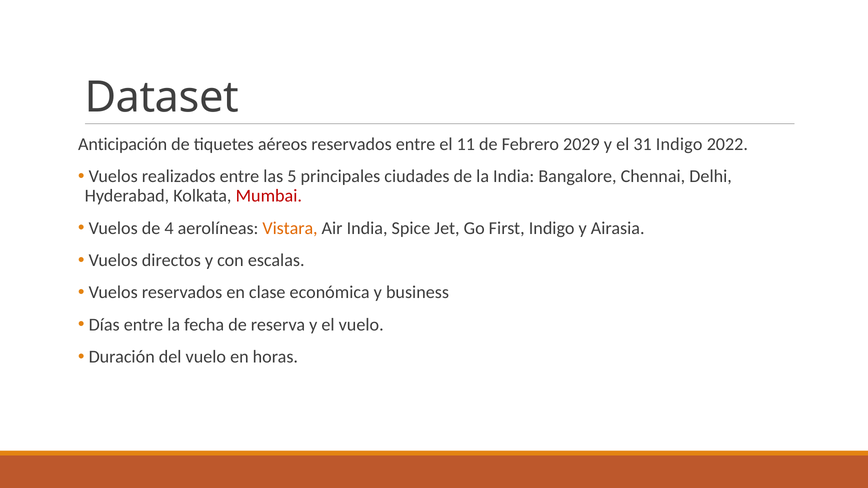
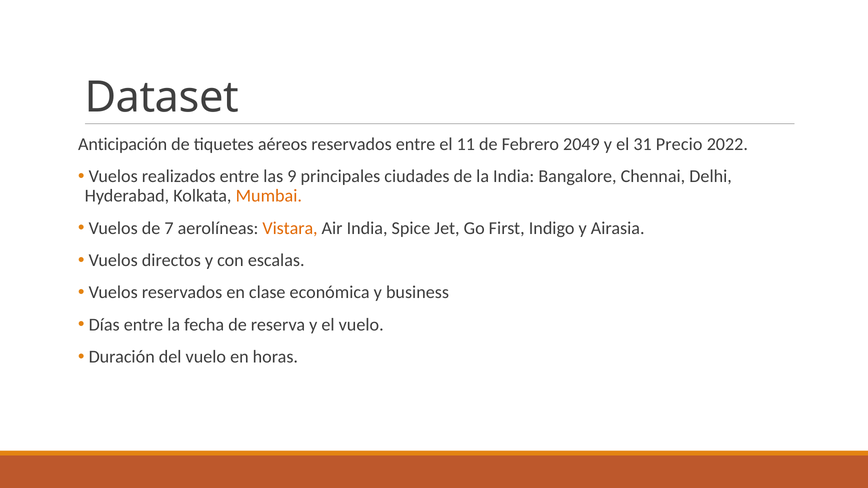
2029: 2029 -> 2049
31 Indigo: Indigo -> Precio
5: 5 -> 9
Mumbai colour: red -> orange
4: 4 -> 7
